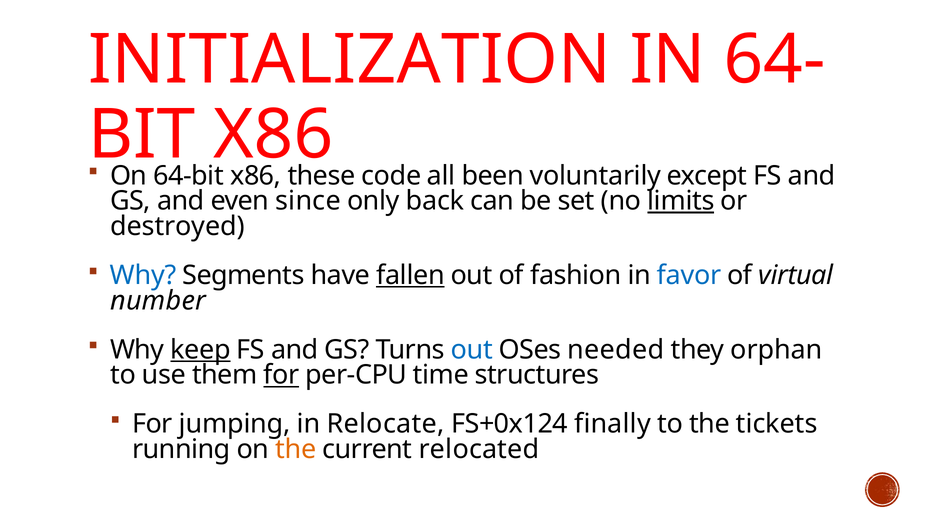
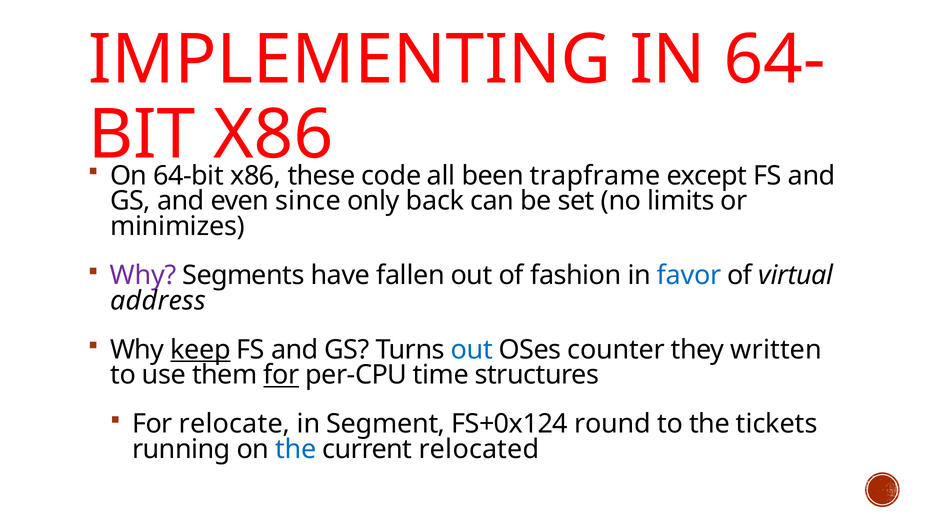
INITIALIZATION: INITIALIZATION -> IMPLEMENTING
voluntarily: voluntarily -> trapframe
limits underline: present -> none
destroyed: destroyed -> minimizes
Why at (143, 275) colour: blue -> purple
fallen underline: present -> none
number: number -> address
needed: needed -> counter
orphan: orphan -> written
jumping: jumping -> relocate
Relocate: Relocate -> Segment
finally: finally -> round
the at (296, 450) colour: orange -> blue
